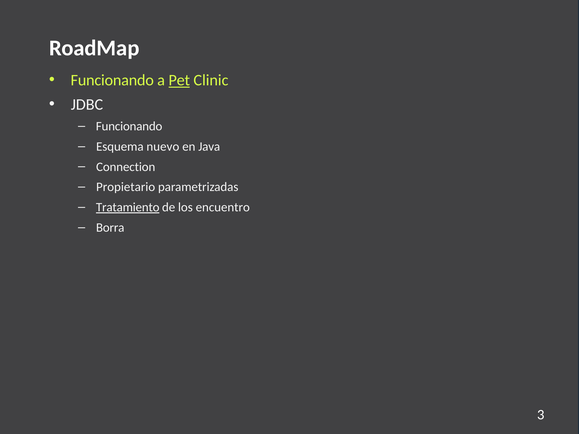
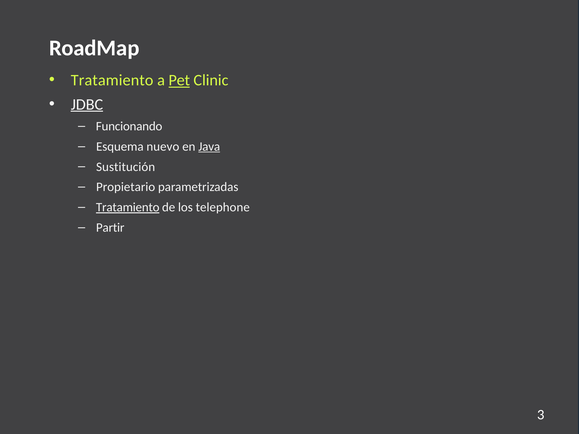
Funcionando at (112, 80): Funcionando -> Tratamiento
JDBC underline: none -> present
Java underline: none -> present
Connection: Connection -> Sustitución
encuentro: encuentro -> telephone
Borra: Borra -> Partir
